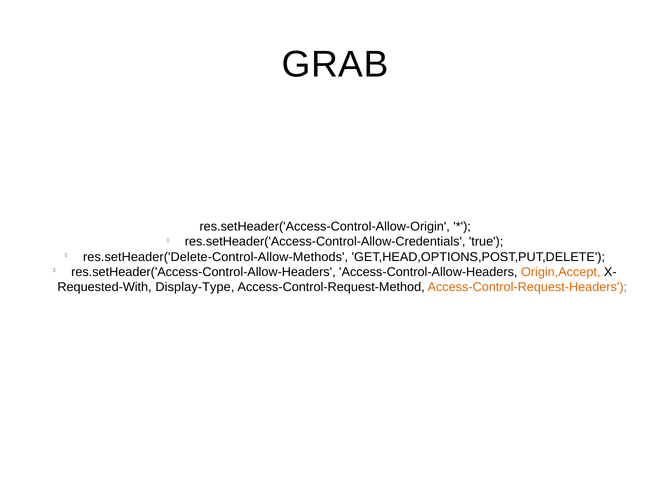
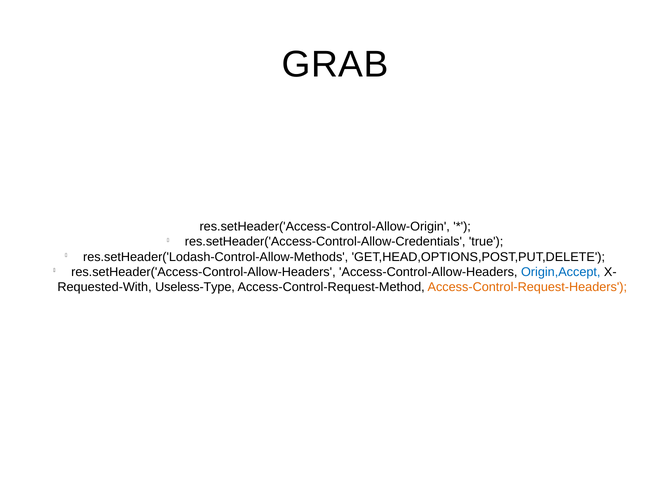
res.setHeader('Delete-Control-Allow-Methods: res.setHeader('Delete-Control-Allow-Methods -> res.setHeader('Lodash-Control-Allow-Methods
Origin,Accept colour: orange -> blue
Display-Type: Display-Type -> Useless-Type
